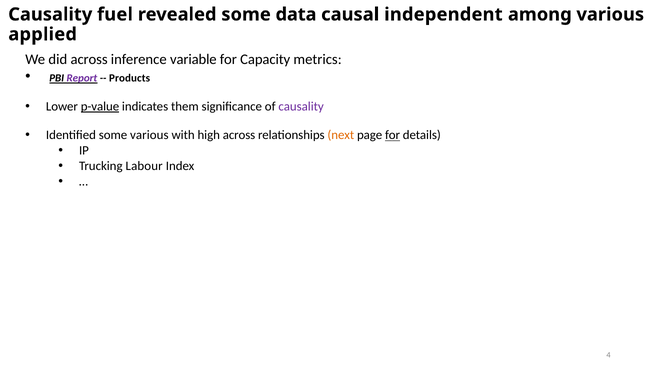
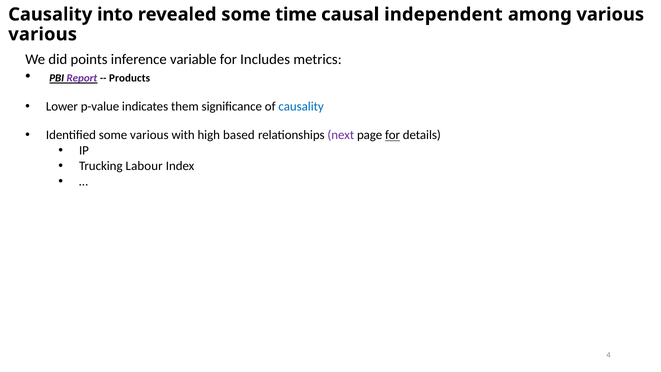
fuel: fuel -> into
data: data -> time
applied at (43, 34): applied -> various
did across: across -> points
Capacity: Capacity -> Includes
p-value underline: present -> none
causality at (301, 106) colour: purple -> blue
high across: across -> based
next colour: orange -> purple
